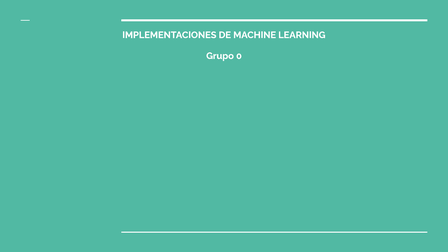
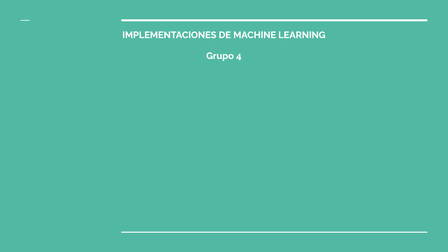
0: 0 -> 4
